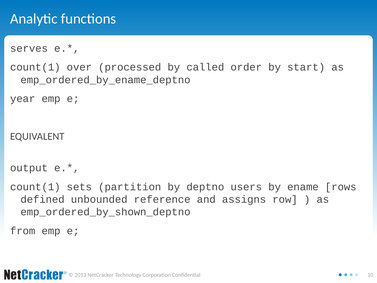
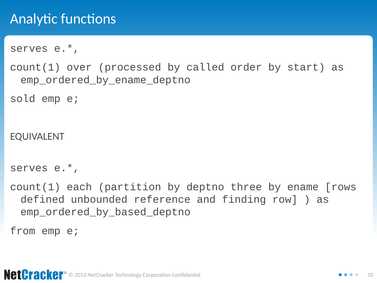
year: year -> sold
output at (29, 168): output -> serves
sets: sets -> each
users: users -> three
assigns: assigns -> finding
emp_ordered_by_shown_deptno: emp_ordered_by_shown_deptno -> emp_ordered_by_based_deptno
